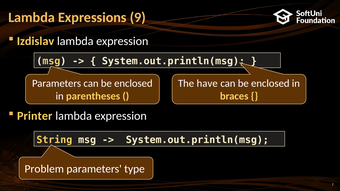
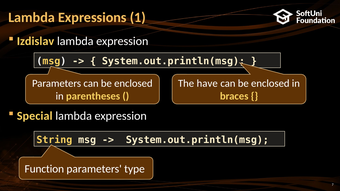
9: 9 -> 1
Printer: Printer -> Special
Problem: Problem -> Function
